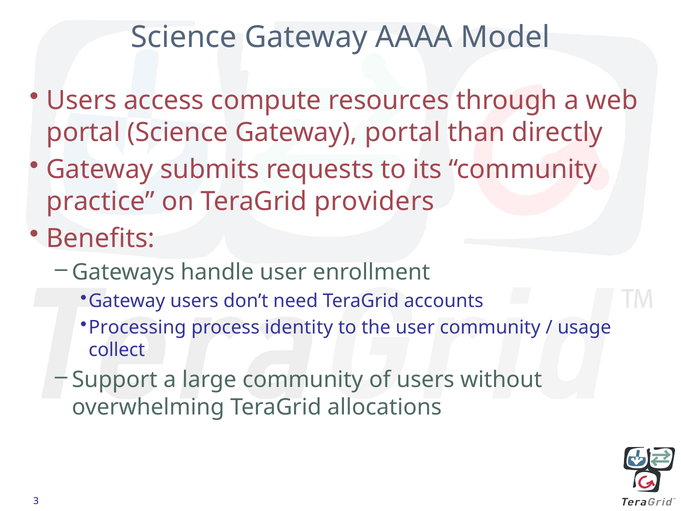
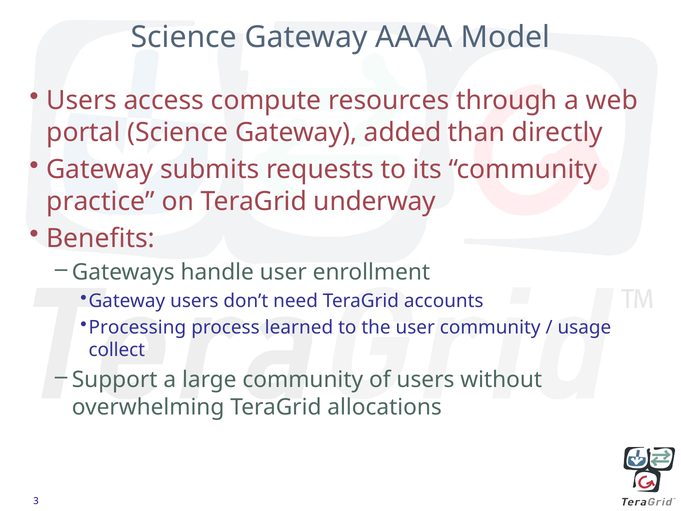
Gateway portal: portal -> added
providers: providers -> underway
identity: identity -> learned
